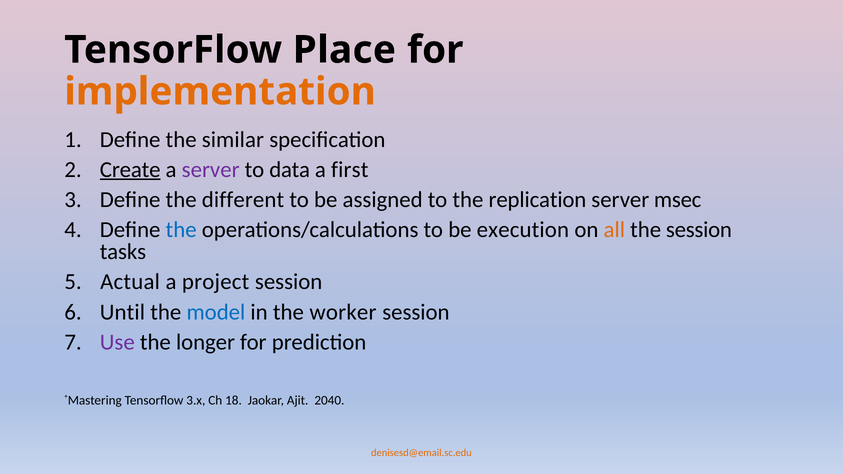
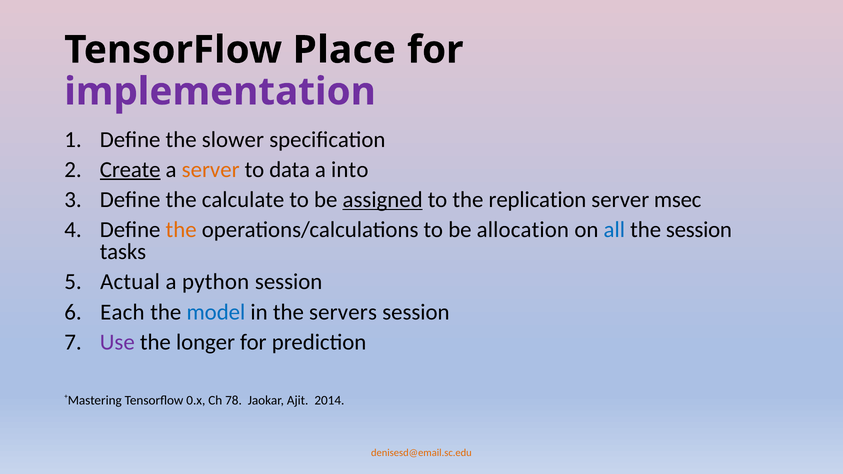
implementation colour: orange -> purple
similar: similar -> slower
server at (211, 170) colour: purple -> orange
first: first -> into
different: different -> calculate
assigned underline: none -> present
the at (181, 230) colour: blue -> orange
execution: execution -> allocation
all colour: orange -> blue
project: project -> python
Until: Until -> Each
worker: worker -> servers
3.x: 3.x -> 0.x
18: 18 -> 78
2040: 2040 -> 2014
